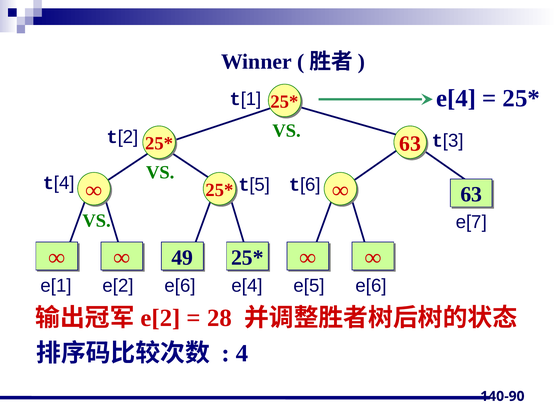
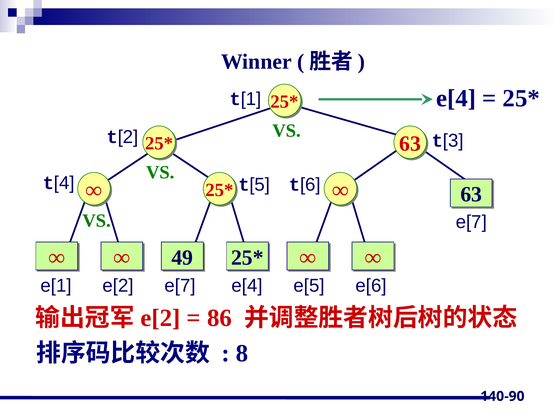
e[2 e[6: e[6 -> e[7
28: 28 -> 86
4 at (242, 354): 4 -> 8
